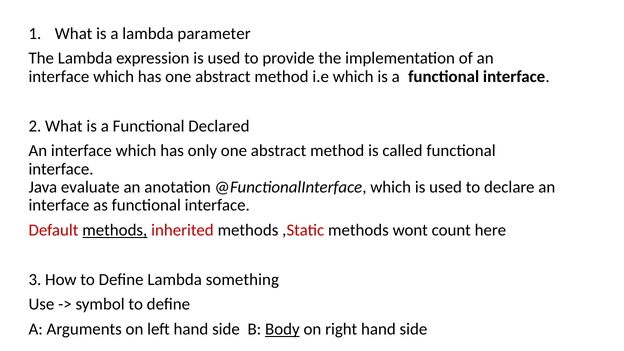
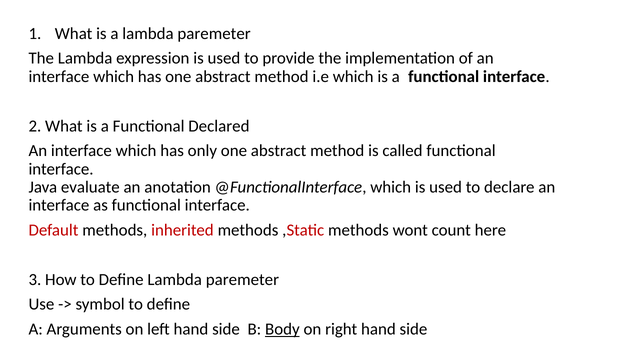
a lambda parameter: parameter -> paremeter
methods at (115, 230) underline: present -> none
Define Lambda something: something -> paremeter
